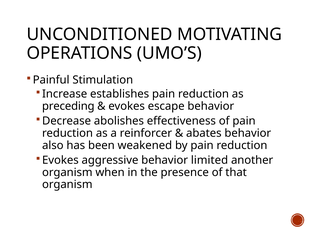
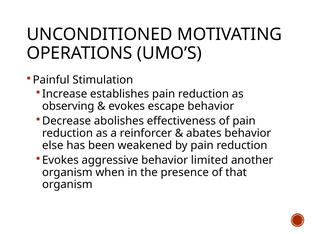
preceding: preceding -> observing
also: also -> else
